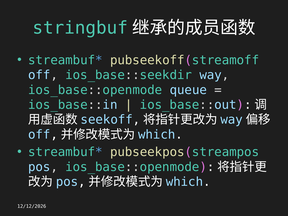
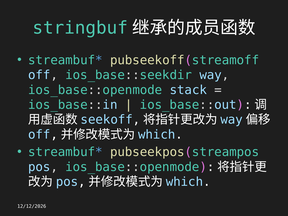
queue: queue -> stack
